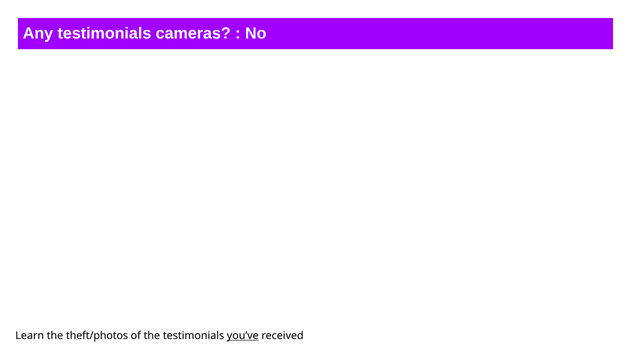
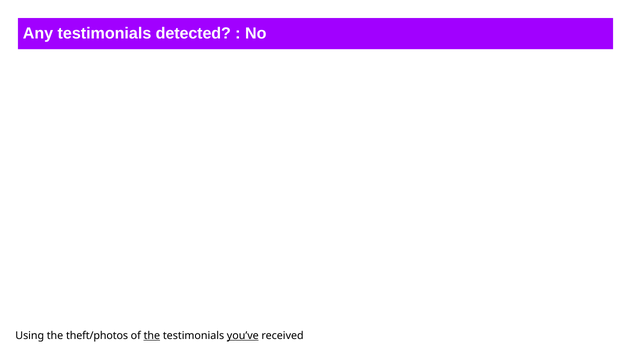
cameras: cameras -> detected
Learn: Learn -> Using
the at (152, 335) underline: none -> present
